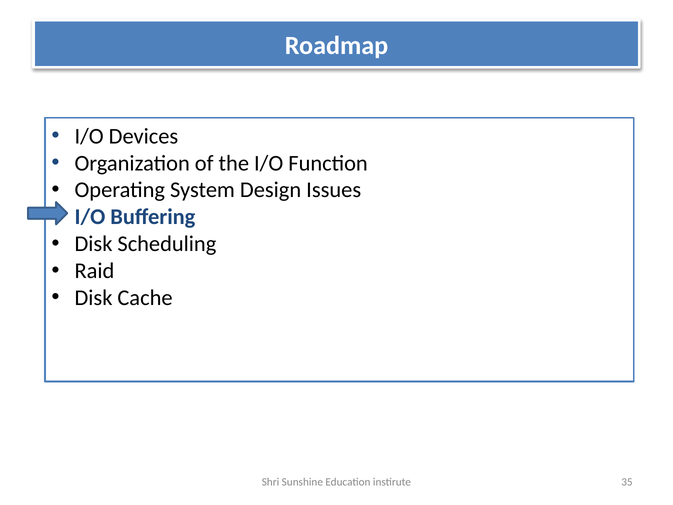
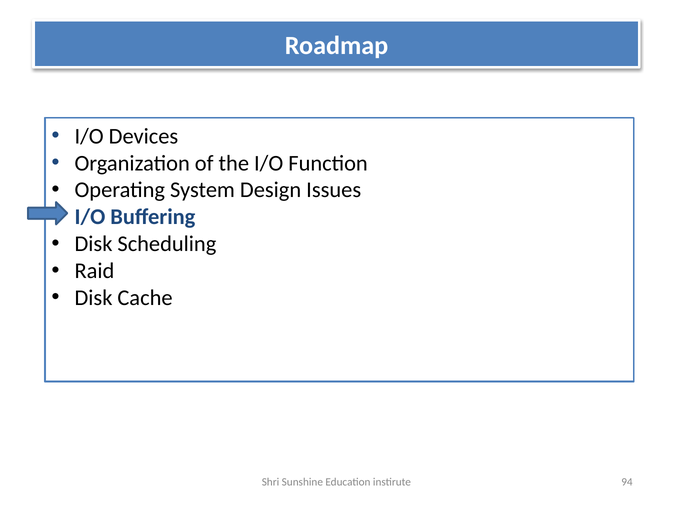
35: 35 -> 94
